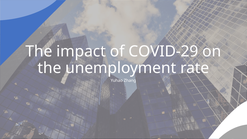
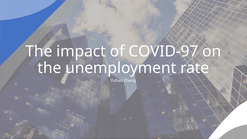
COVID-29: COVID-29 -> COVID-97
